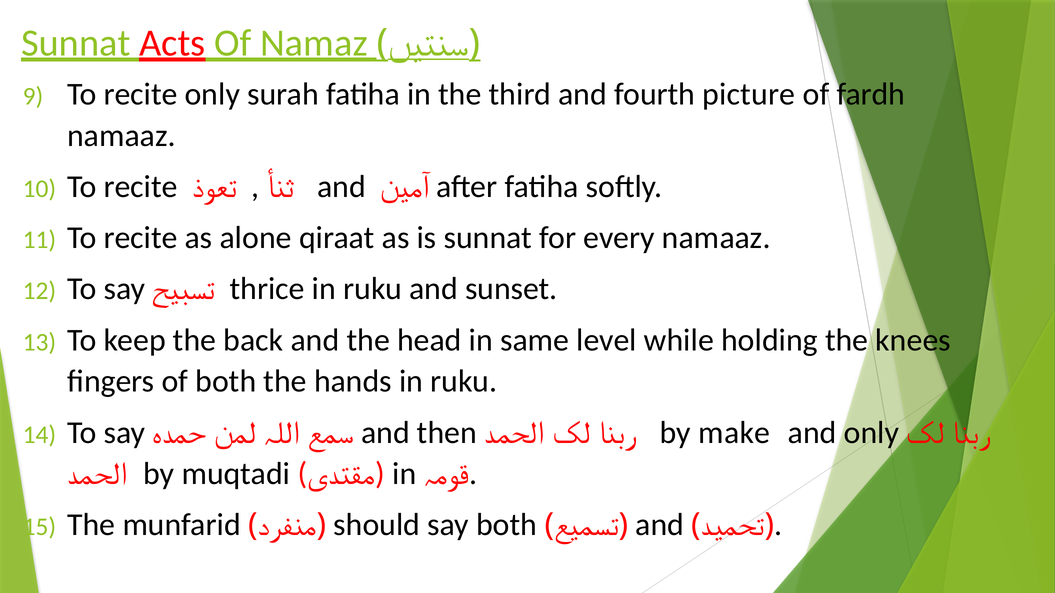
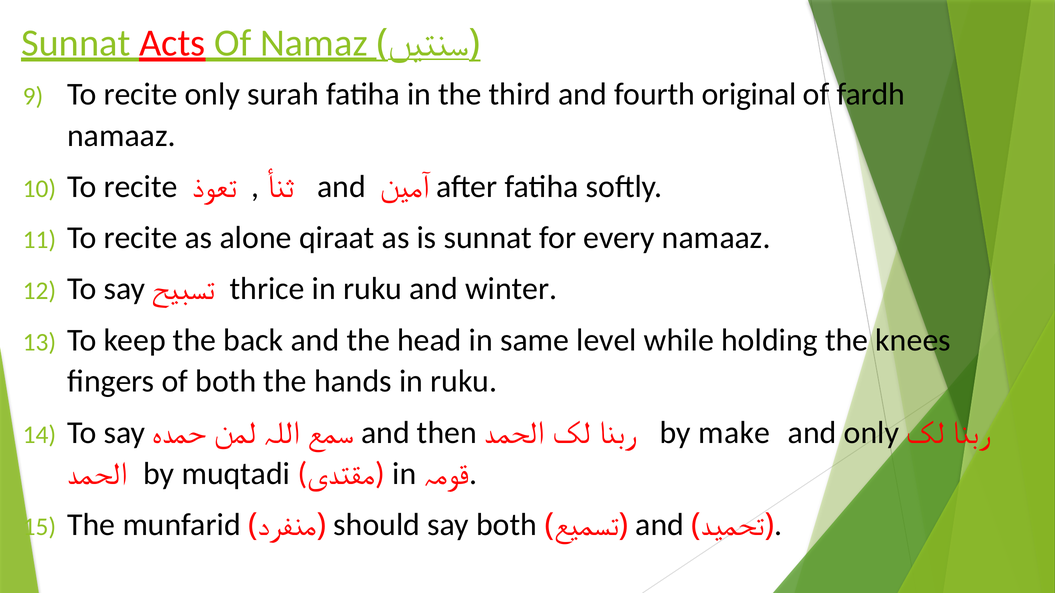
picture: picture -> original
sunset: sunset -> winter
